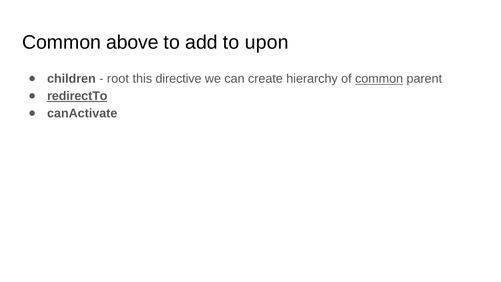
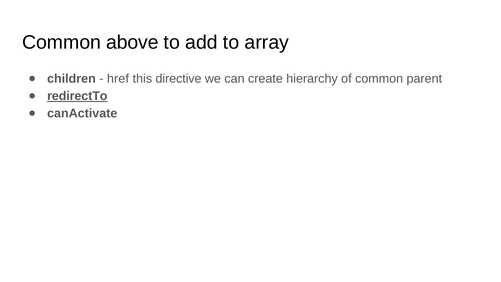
upon: upon -> array
root: root -> href
common at (379, 79) underline: present -> none
